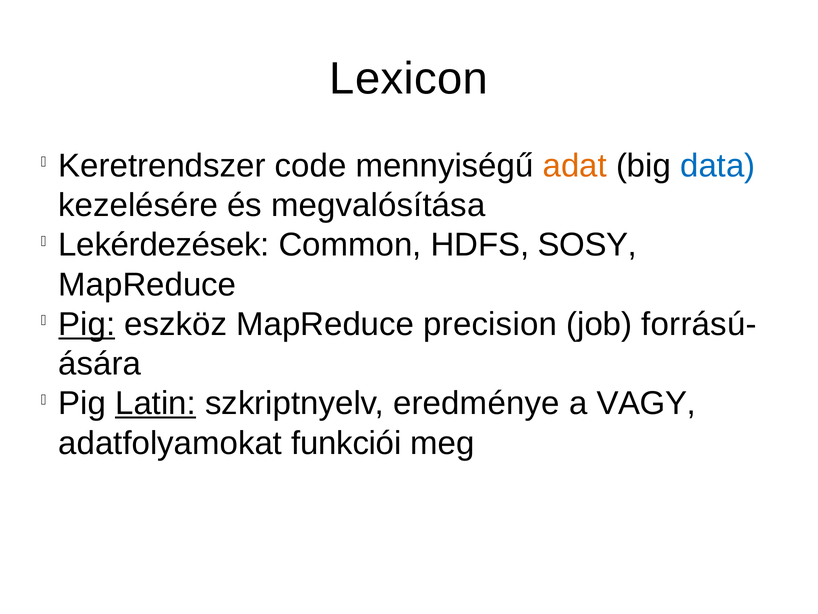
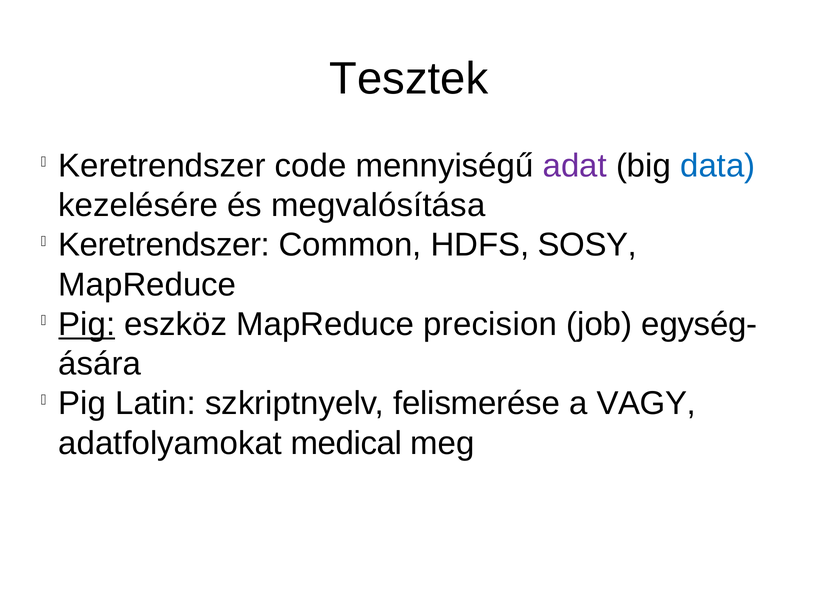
Lexicon: Lexicon -> Tesztek
adat colour: orange -> purple
Lekérdezések at (164, 245): Lekérdezések -> Keretrendszer
forrású-: forrású- -> egység-
Latin underline: present -> none
eredménye: eredménye -> felismerése
funkciói: funkciói -> medical
